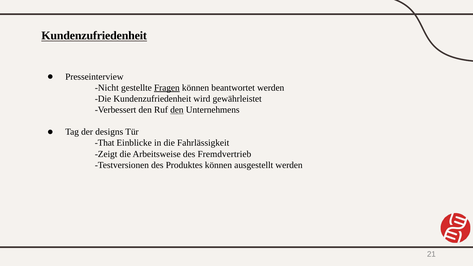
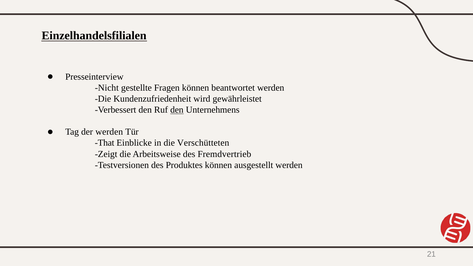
Kundenzufriedenheit at (94, 36): Kundenzufriedenheit -> Einzelhandelsfilialen
Fragen underline: present -> none
der designs: designs -> werden
Fahrlässigkeit: Fahrlässigkeit -> Verschütteten
